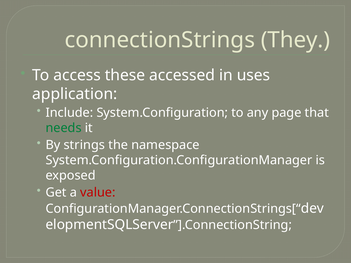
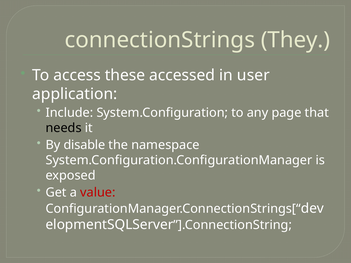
uses: uses -> user
needs colour: green -> black
strings: strings -> disable
